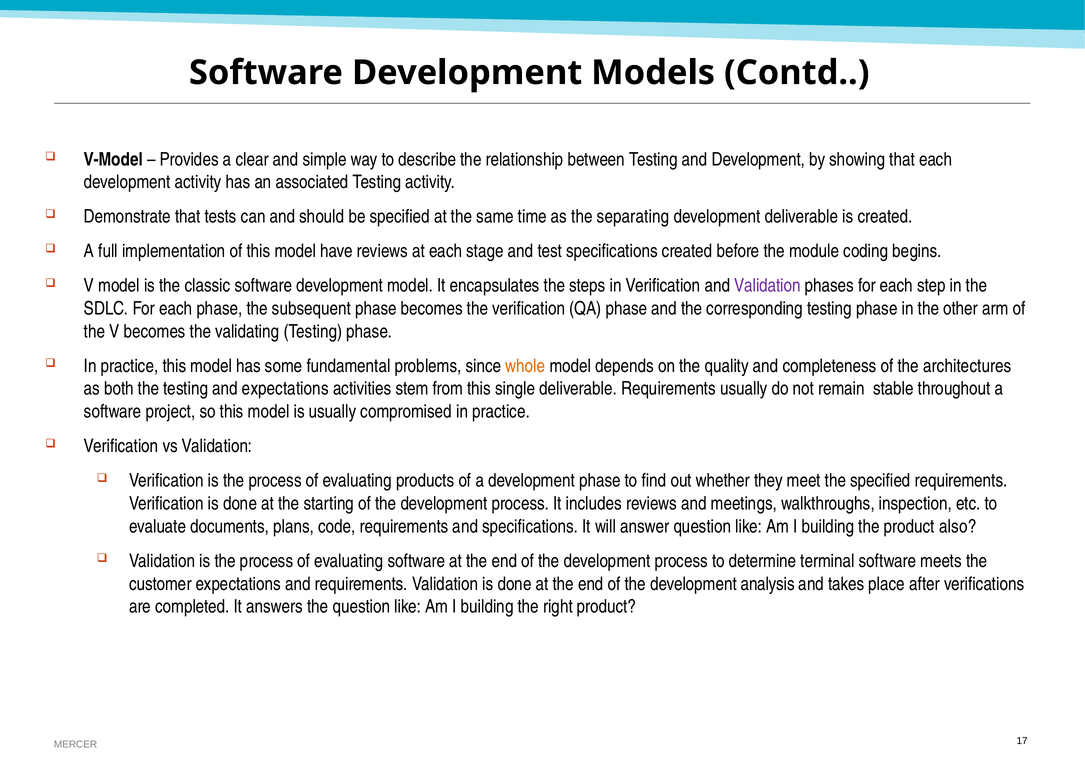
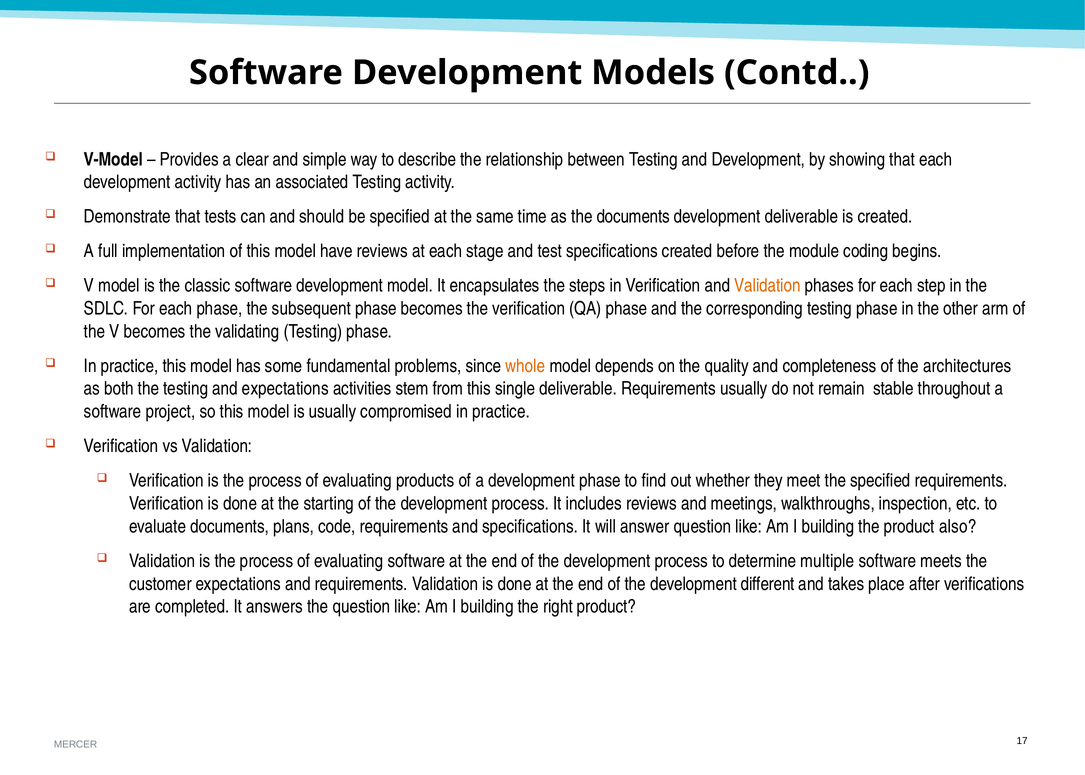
the separating: separating -> documents
Validation at (767, 286) colour: purple -> orange
terminal: terminal -> multiple
analysis: analysis -> different
